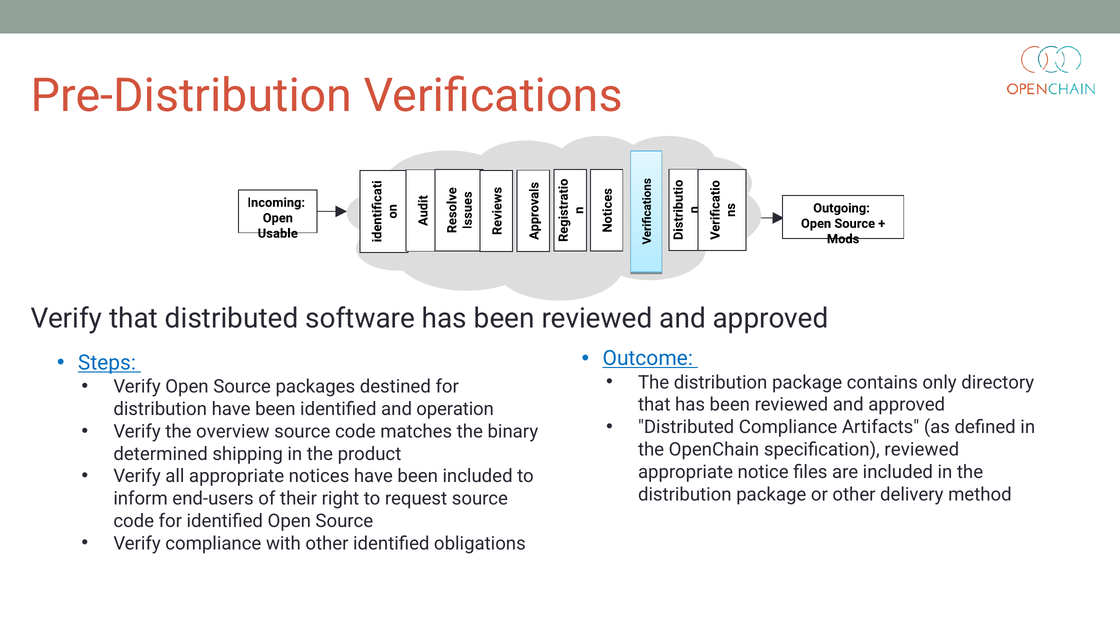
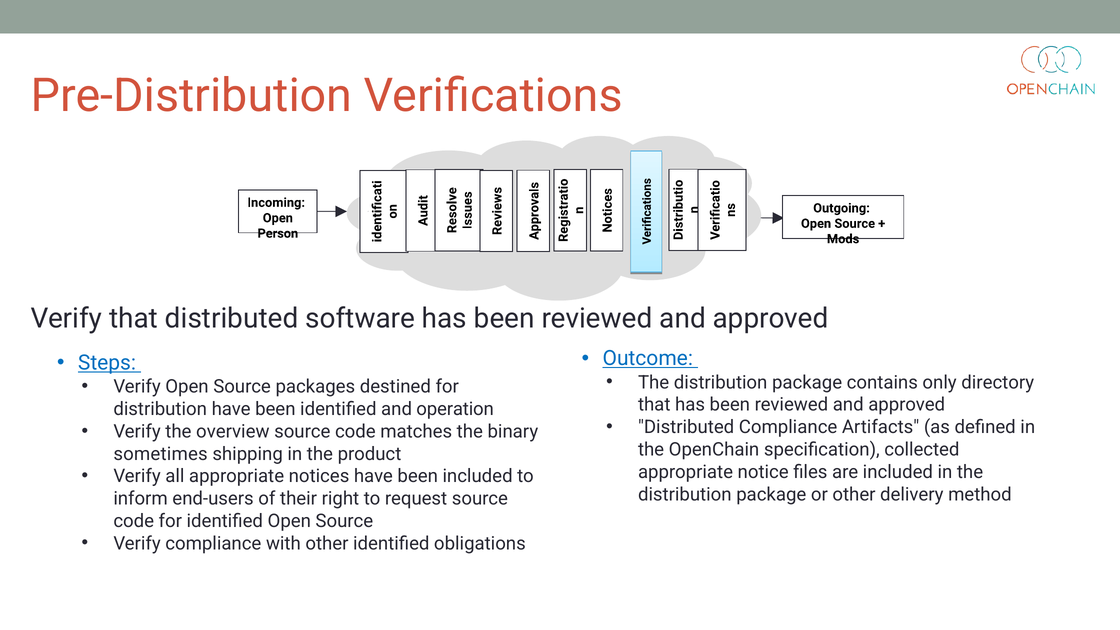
Usable: Usable -> Person
specification reviewed: reviewed -> collected
determined: determined -> sometimes
